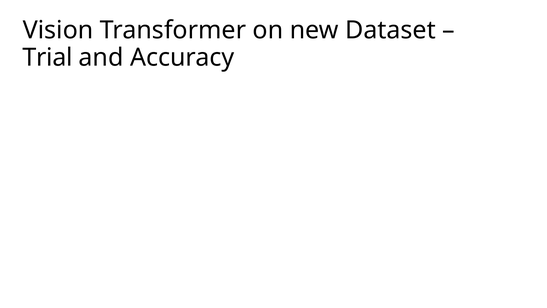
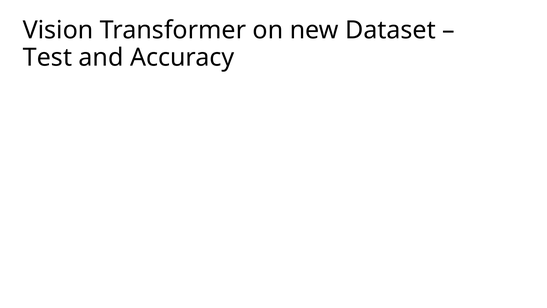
Trial: Trial -> Test
